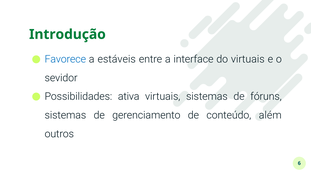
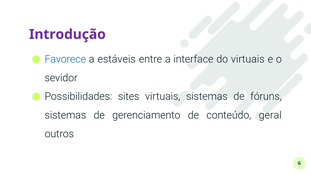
Introdução colour: green -> purple
ativa: ativa -> sites
além: além -> geral
